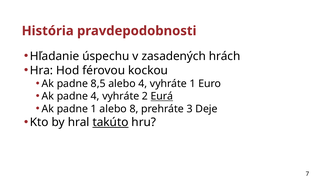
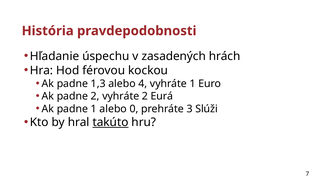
8,5: 8,5 -> 1,3
padne 4: 4 -> 2
Eurá underline: present -> none
8: 8 -> 0
Deje: Deje -> Slúži
